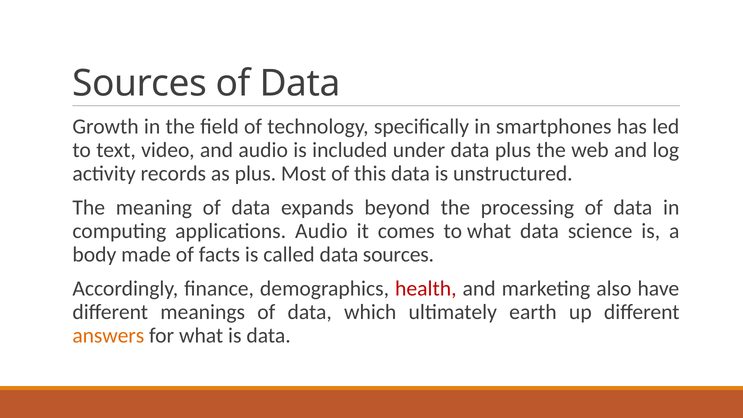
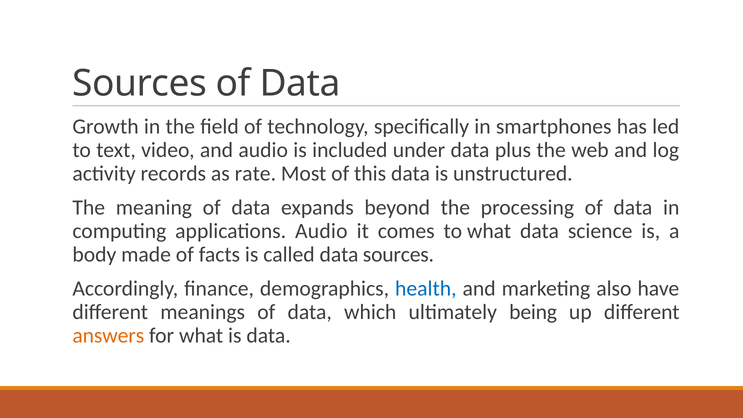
as plus: plus -> rate
health colour: red -> blue
earth: earth -> being
